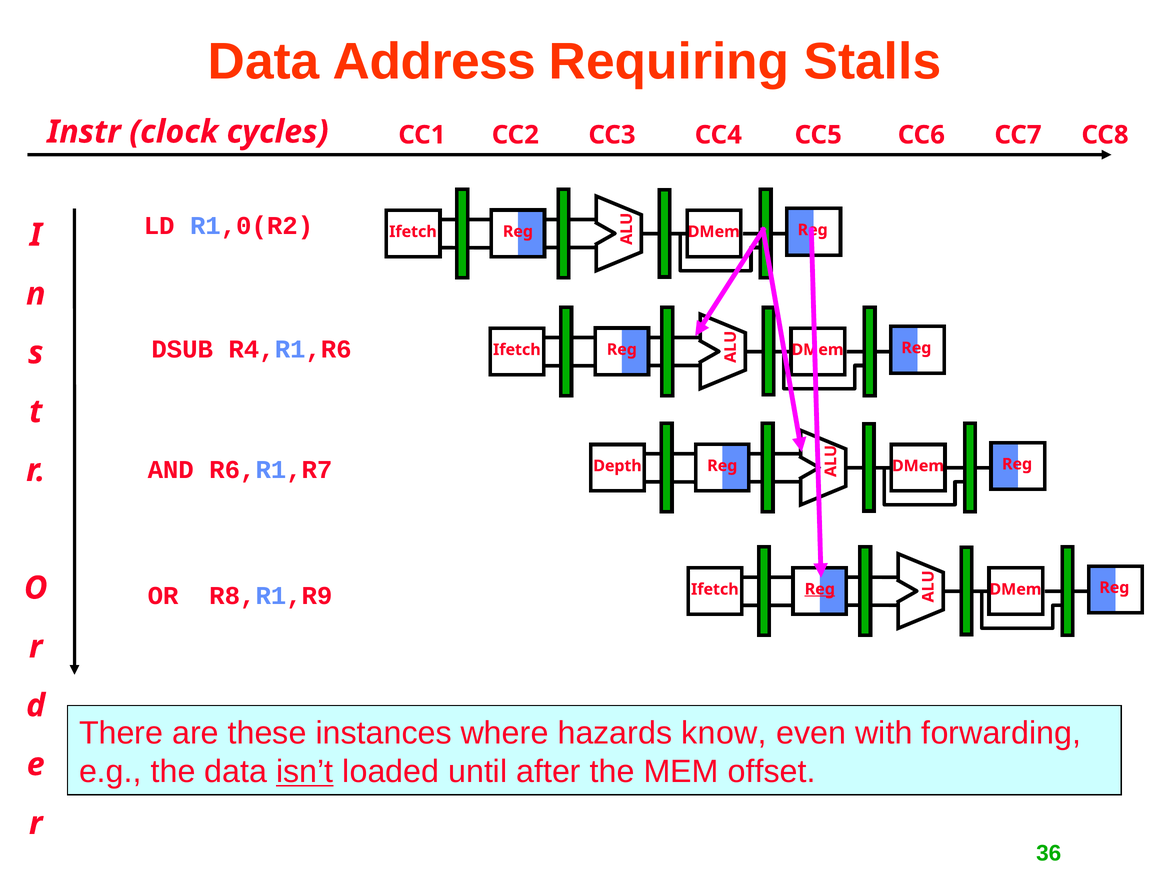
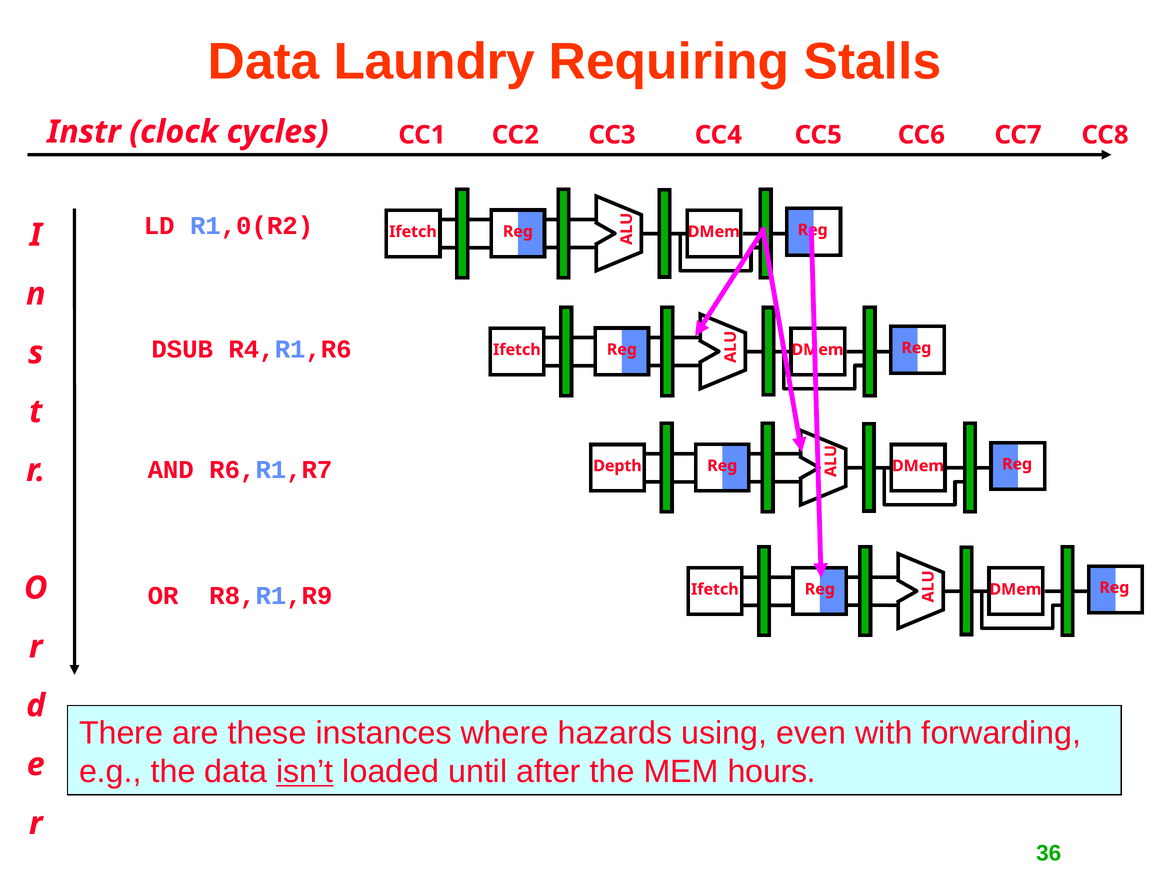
Address: Address -> Laundry
Reg at (820, 589) underline: present -> none
know: know -> using
offset: offset -> hours
